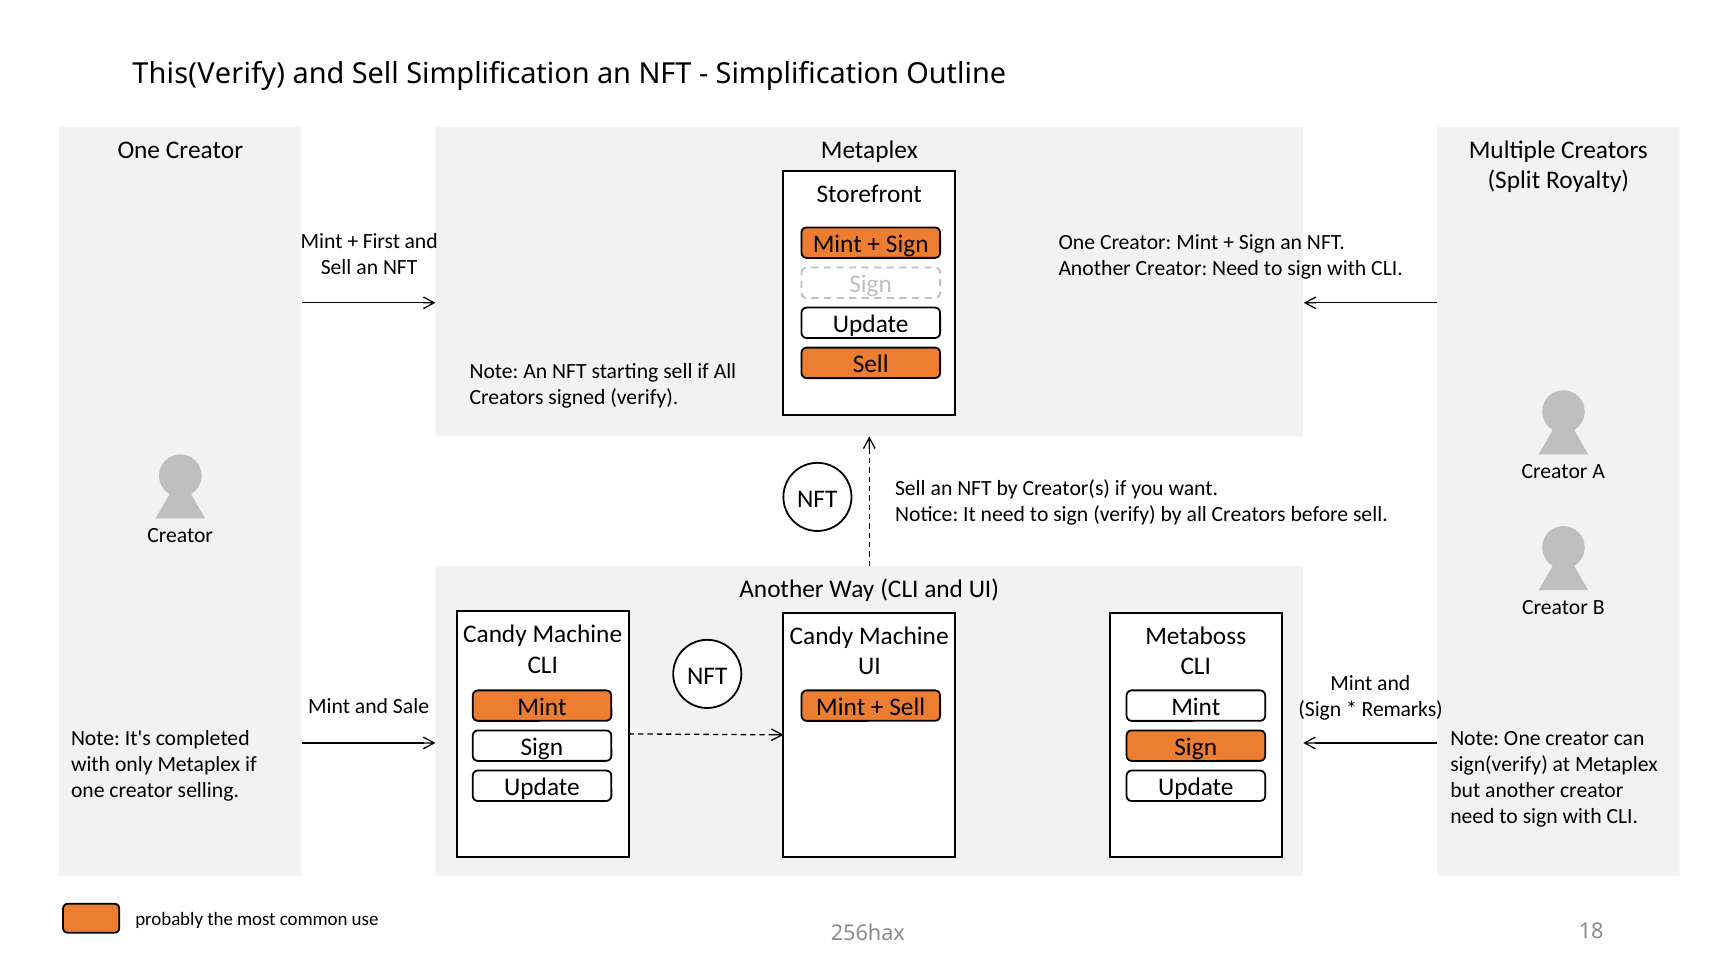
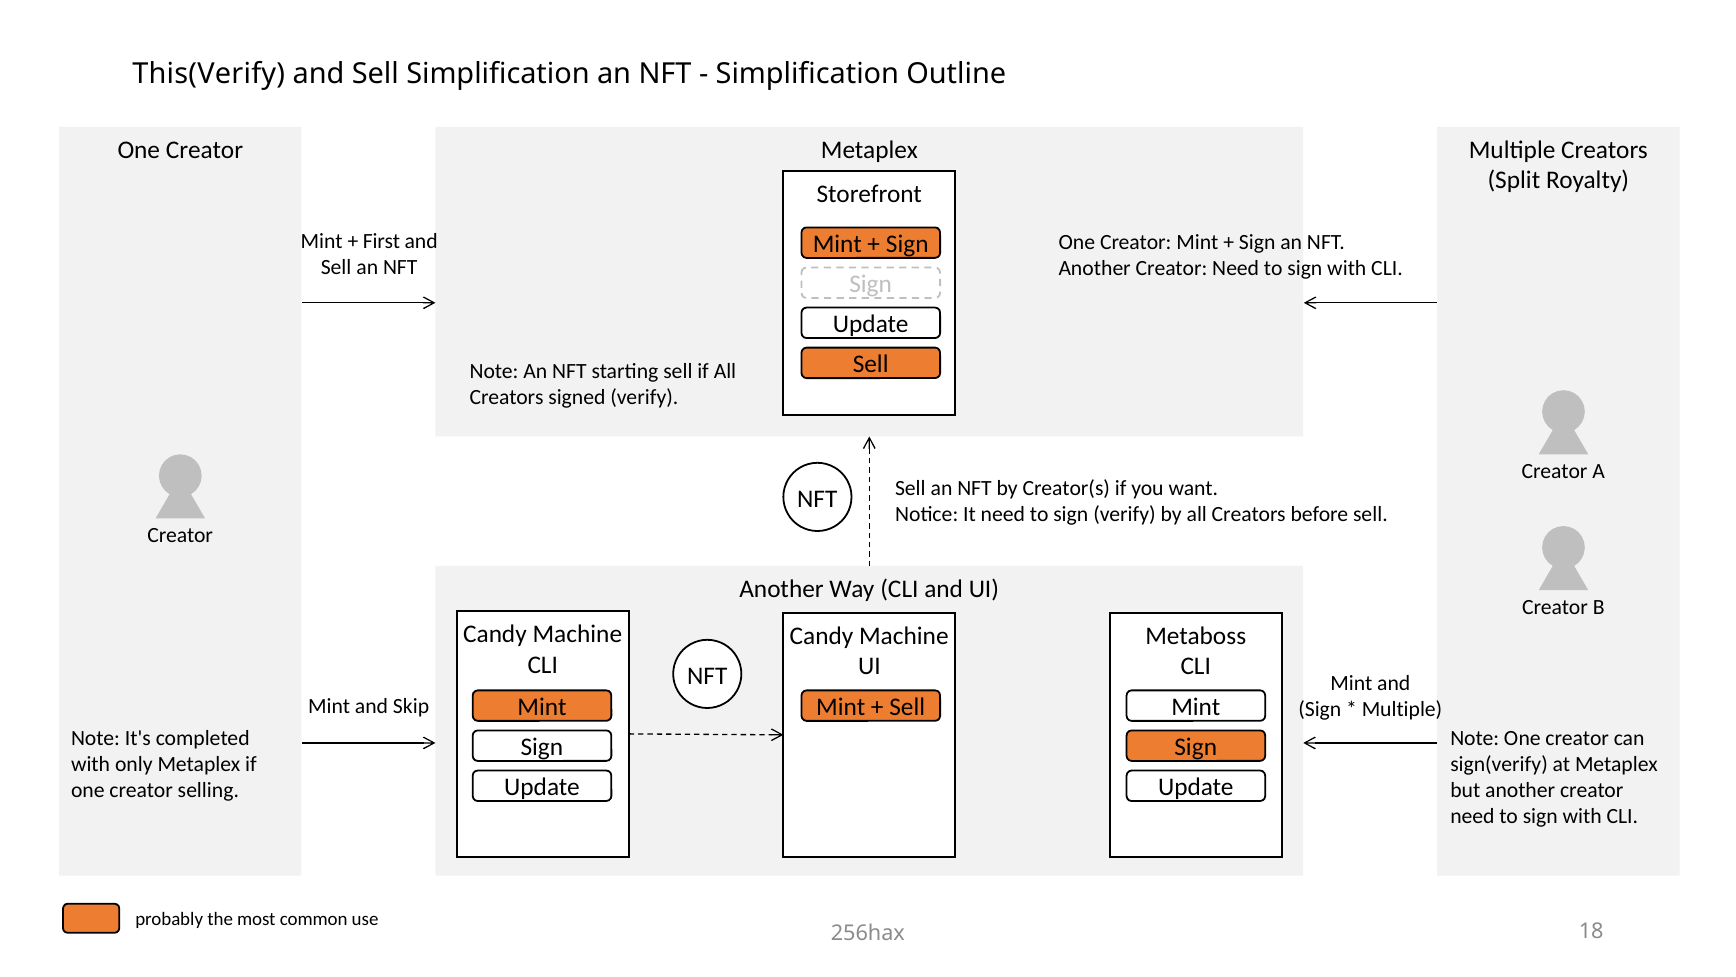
Sale: Sale -> Skip
Remarks at (1402, 709): Remarks -> Multiple
